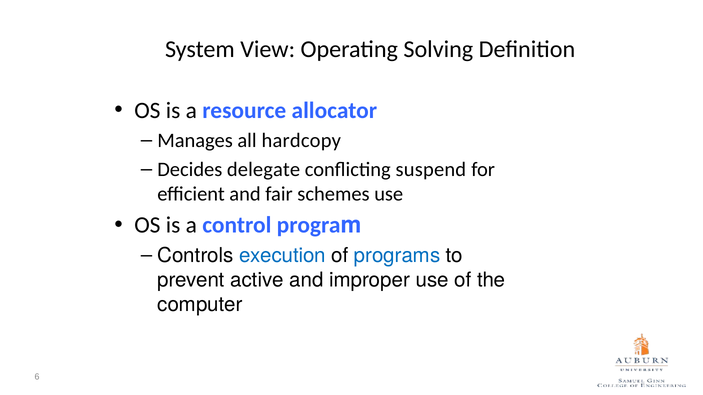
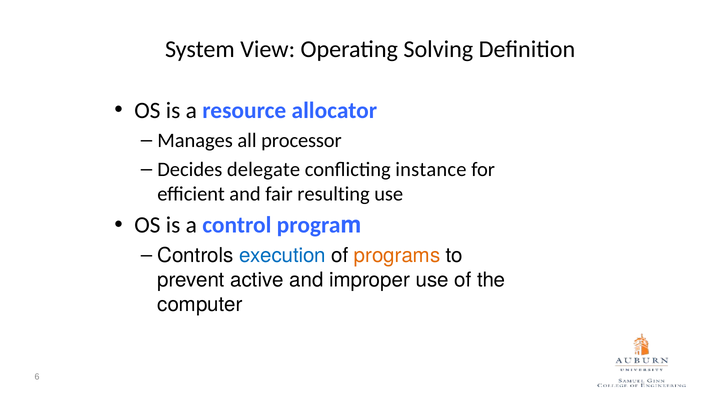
hardcopy: hardcopy -> processor
suspend: suspend -> instance
schemes: schemes -> resulting
programs colour: blue -> orange
